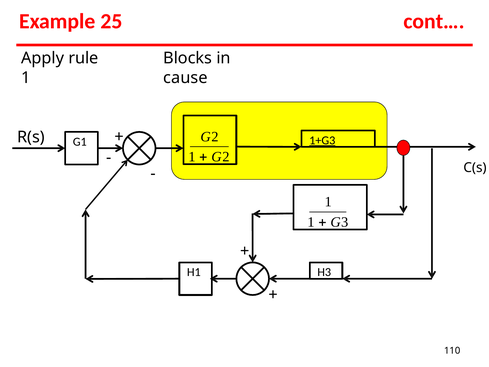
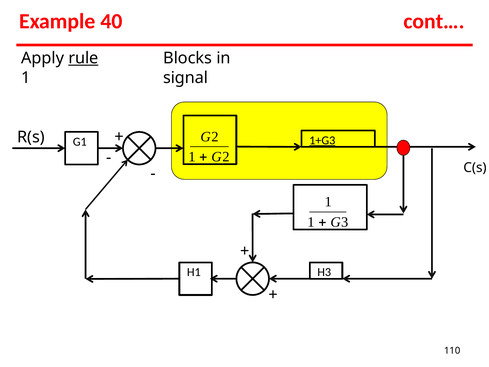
25: 25 -> 40
rule underline: none -> present
cause: cause -> signal
